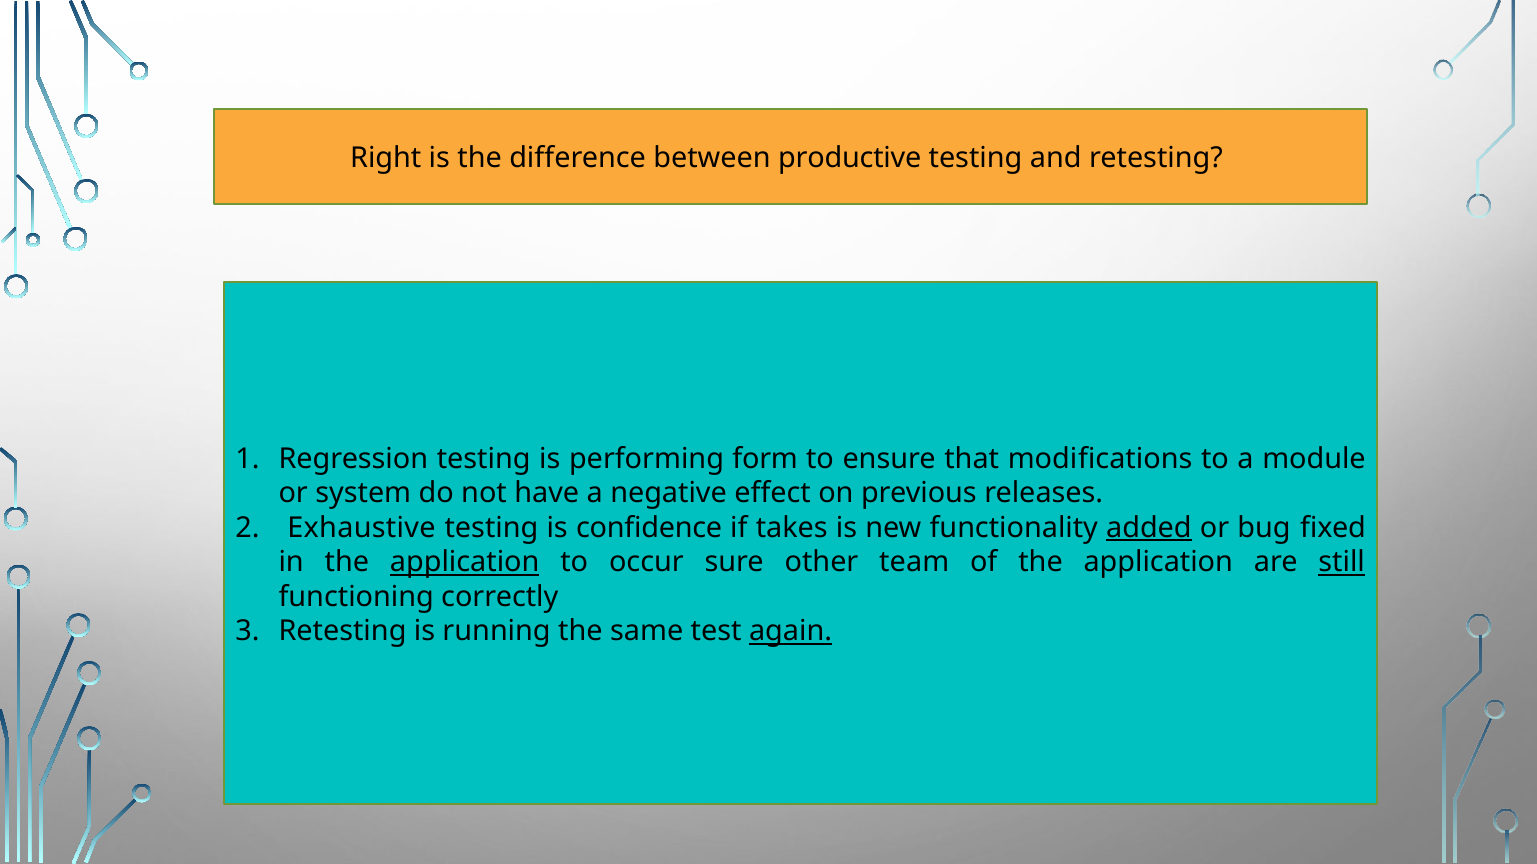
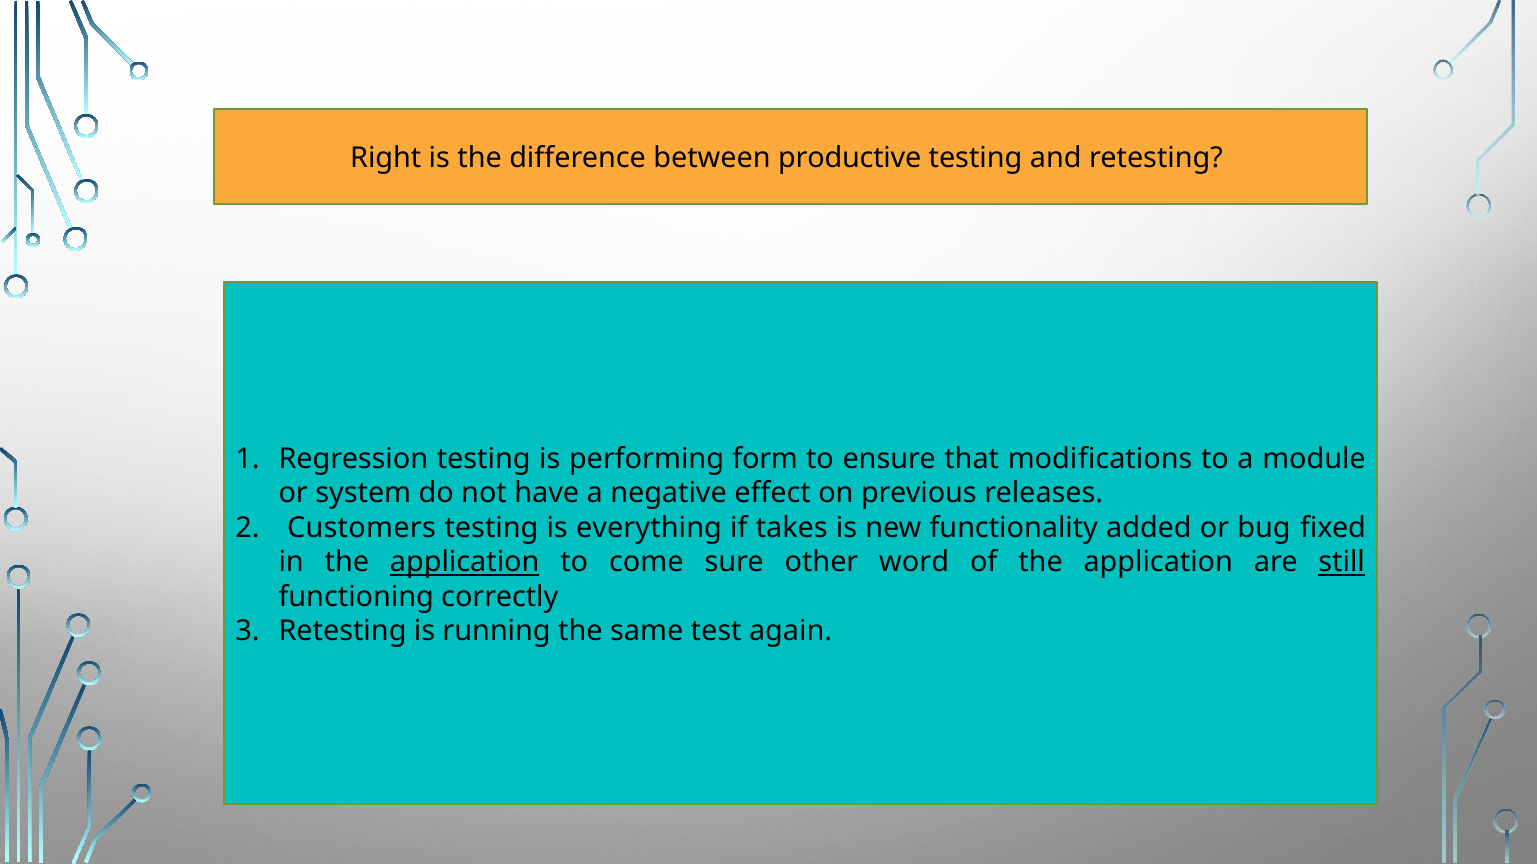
Exhaustive: Exhaustive -> Customers
confidence: confidence -> everything
added underline: present -> none
occur: occur -> come
team: team -> word
again underline: present -> none
